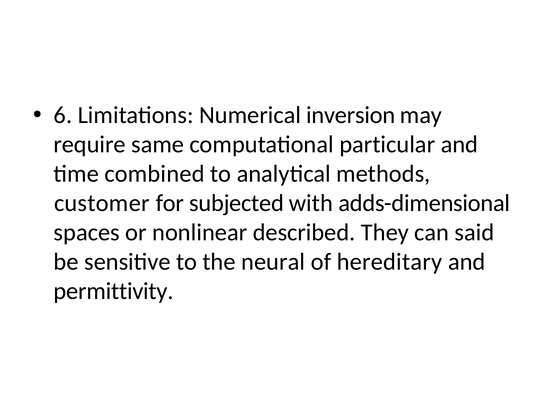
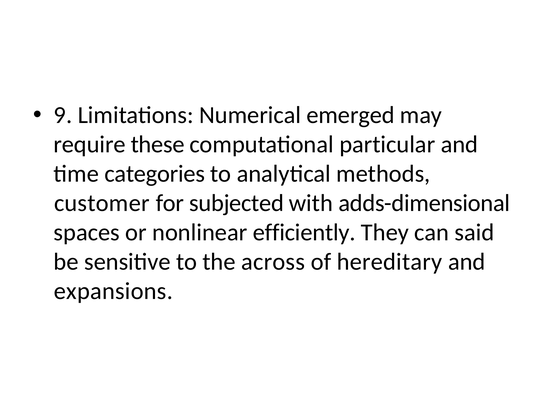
6: 6 -> 9
inversion: inversion -> emerged
same: same -> these
combined: combined -> categories
described: described -> efficiently
neural: neural -> across
permittivity: permittivity -> expansions
